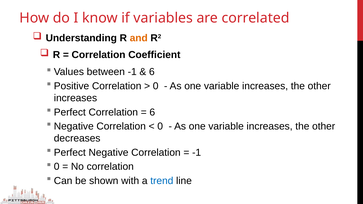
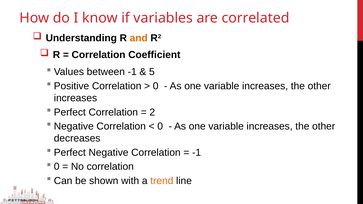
6 at (152, 72): 6 -> 5
6 at (152, 112): 6 -> 2
trend colour: blue -> orange
